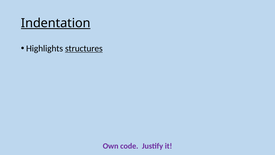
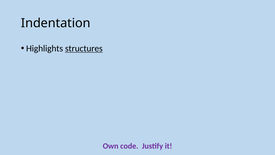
Indentation underline: present -> none
